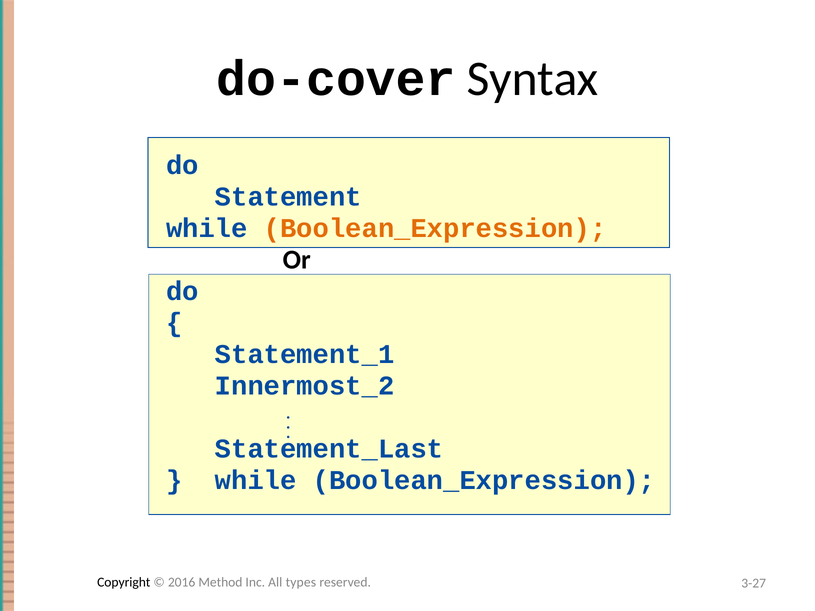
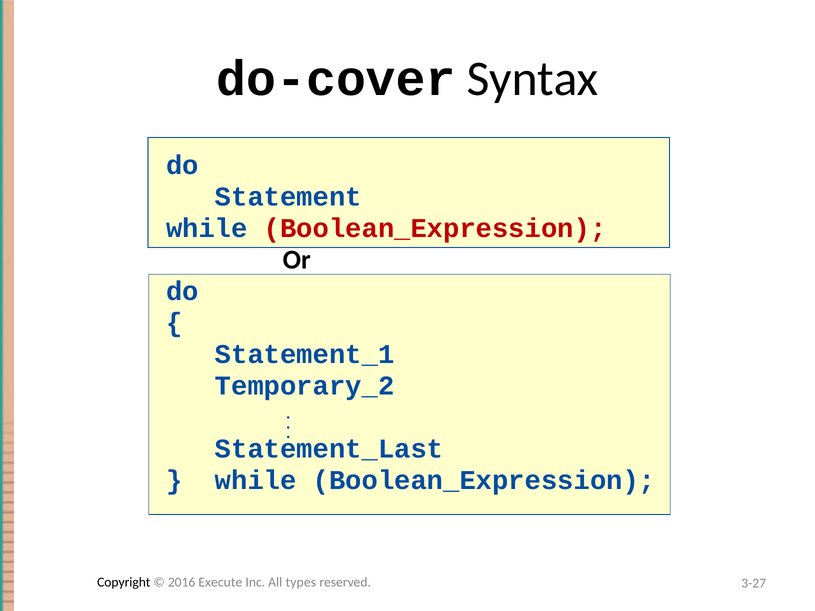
Boolean_Expression at (435, 228) colour: orange -> red
Innermost_2: Innermost_2 -> Temporary_2
Method: Method -> Execute
